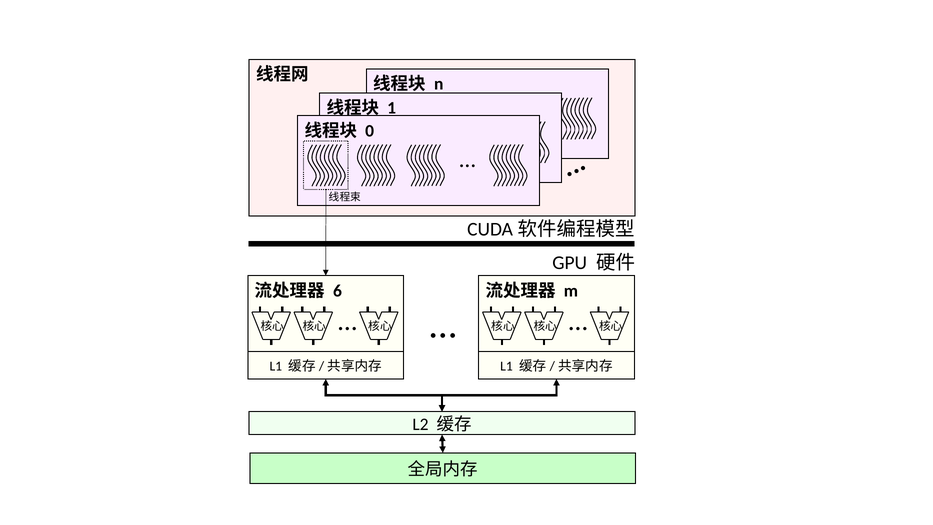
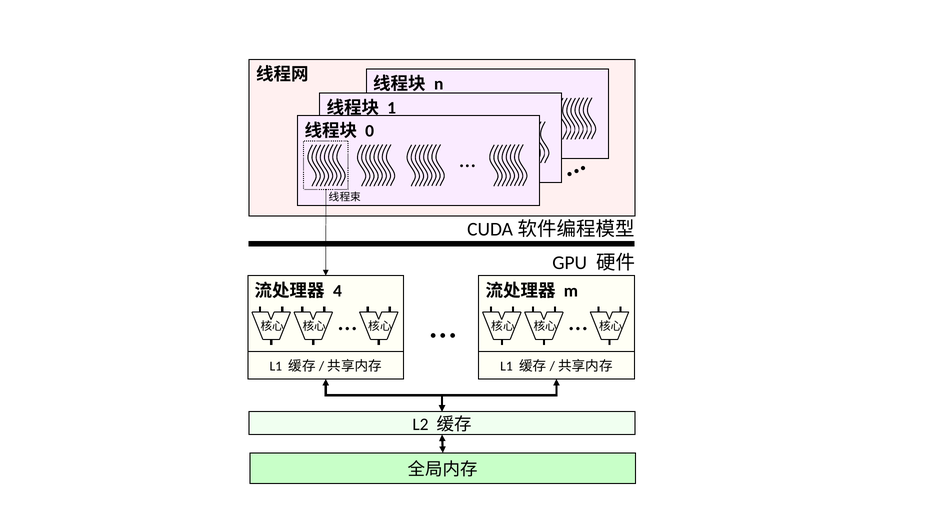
6: 6 -> 4
